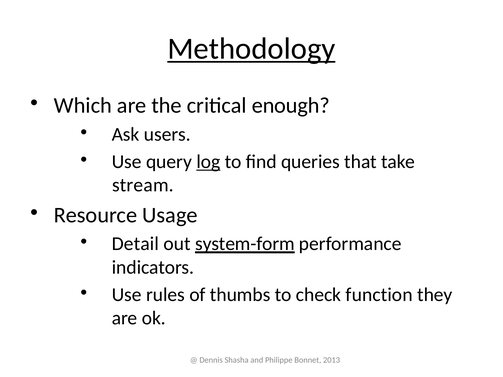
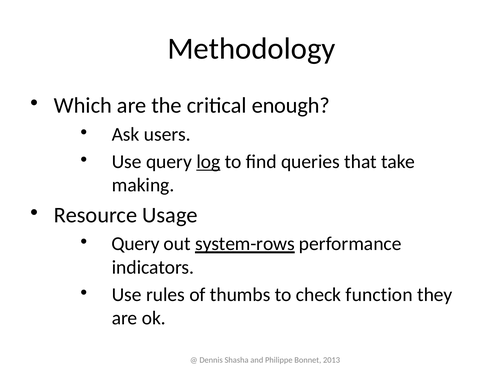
Methodology underline: present -> none
stream: stream -> making
Detail at (135, 244): Detail -> Query
system-form: system-form -> system-rows
